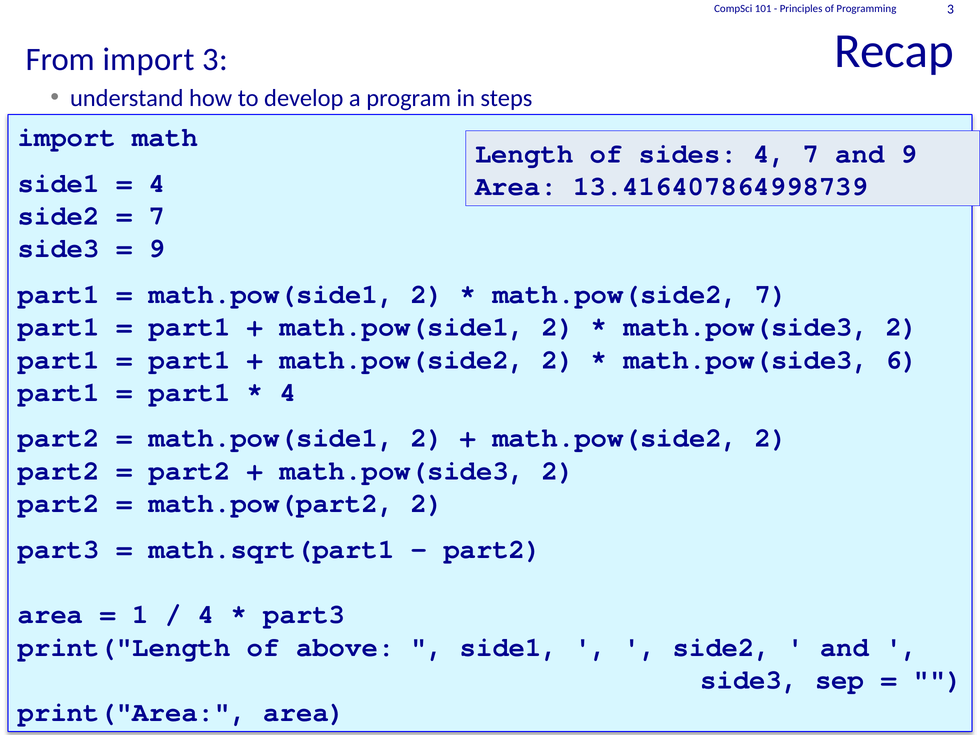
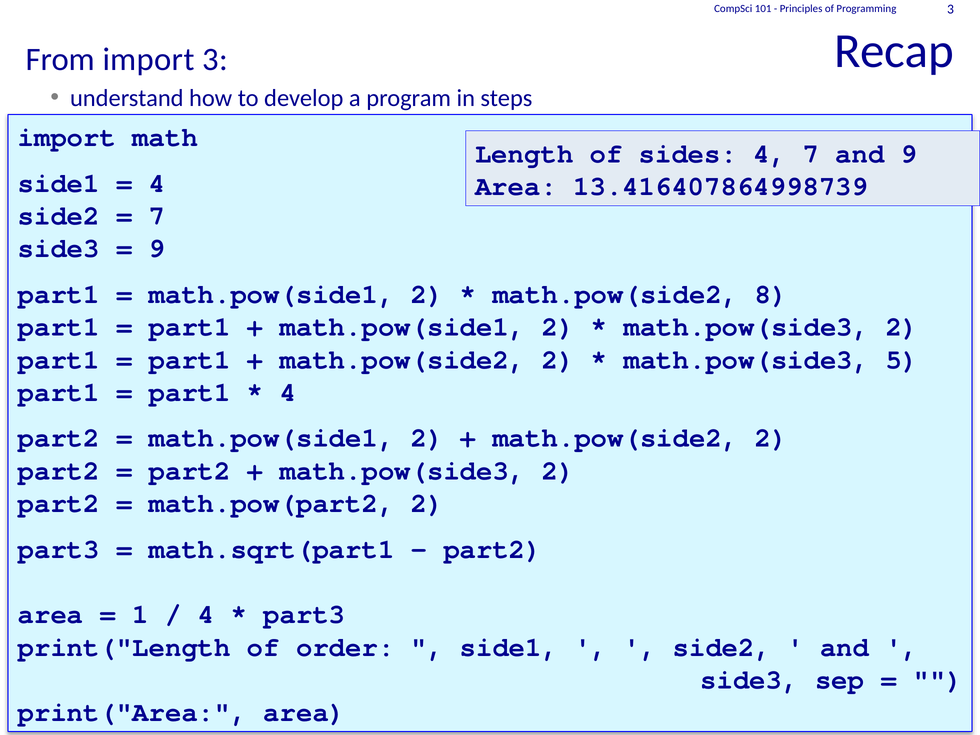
math.pow(side2 7: 7 -> 8
6: 6 -> 5
above: above -> order
